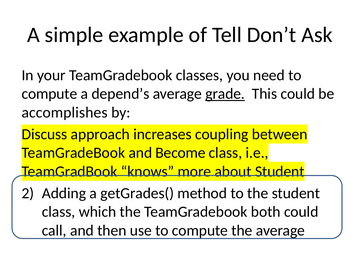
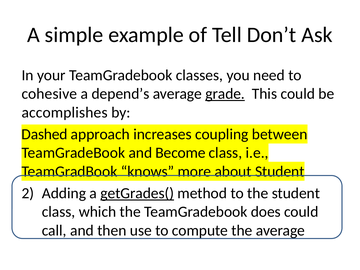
compute at (49, 94): compute -> cohesive
Discuss: Discuss -> Dashed
getGrades( underline: none -> present
both: both -> does
